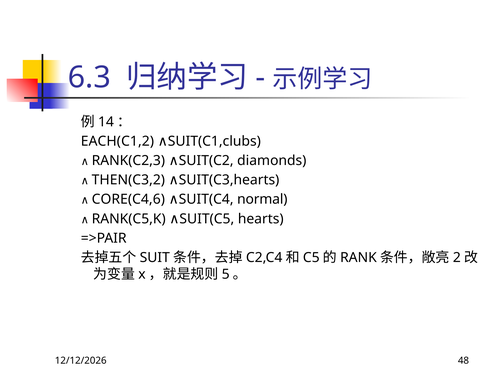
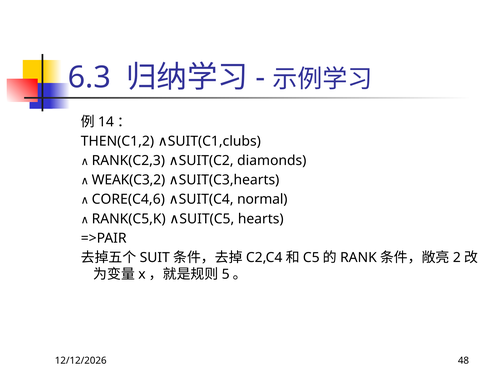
EACH(C1,2: EACH(C1,2 -> THEN(C1,2
THEN(C3,2: THEN(C3,2 -> WEAK(C3,2
